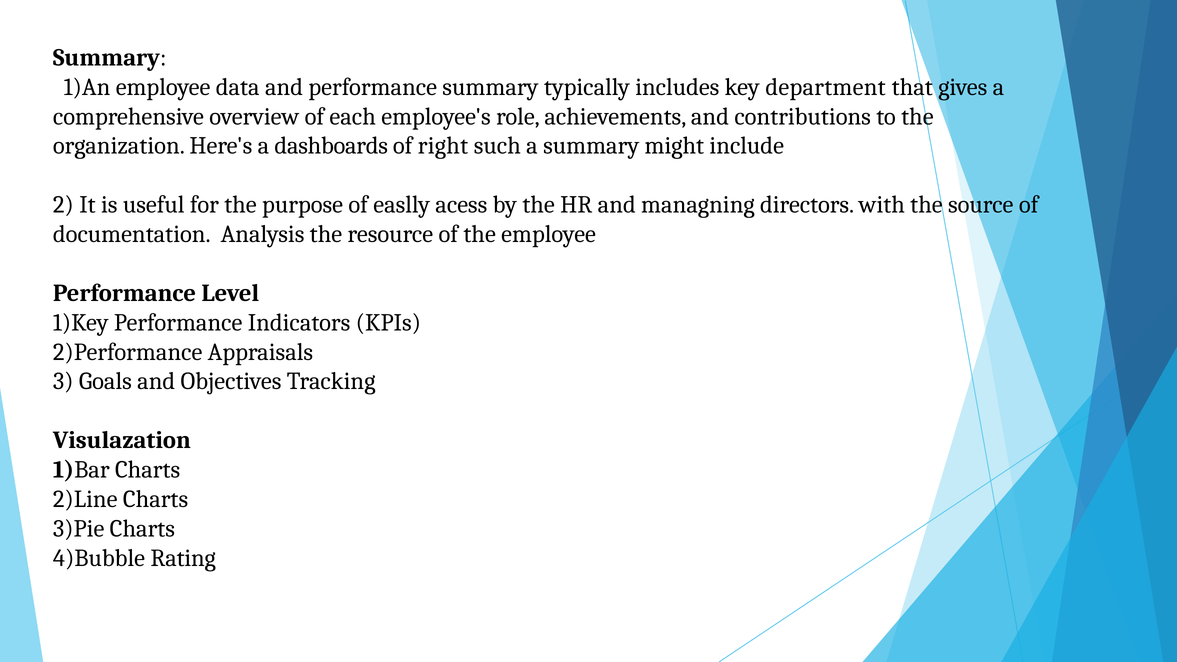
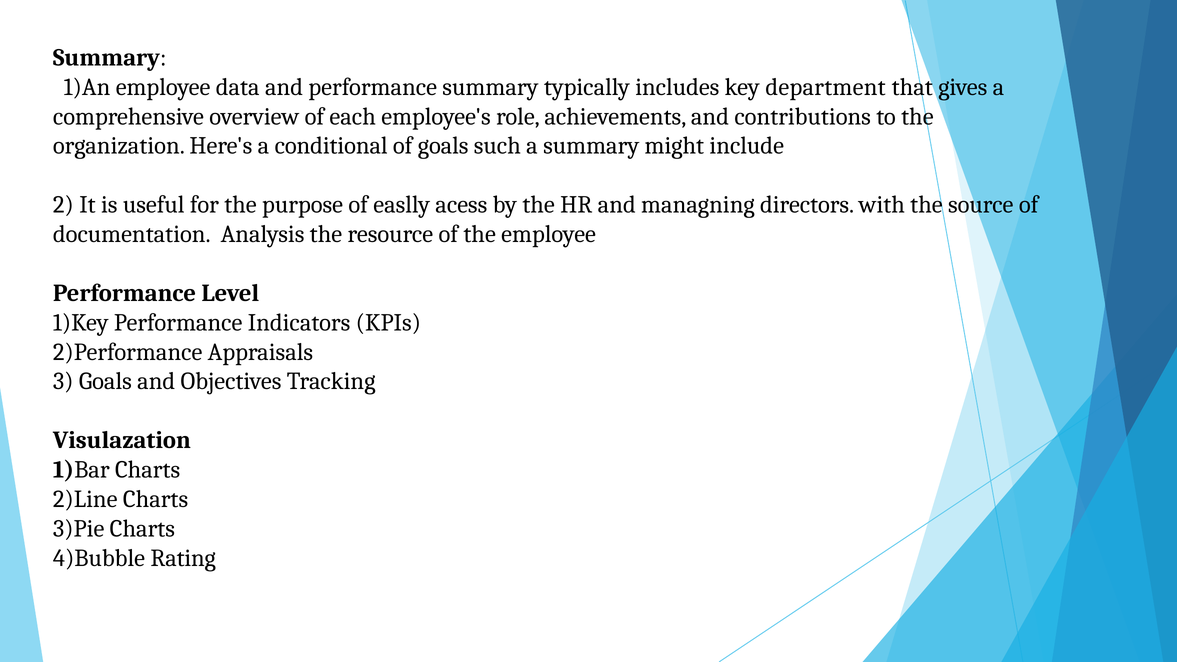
dashboards: dashboards -> conditional
of right: right -> goals
